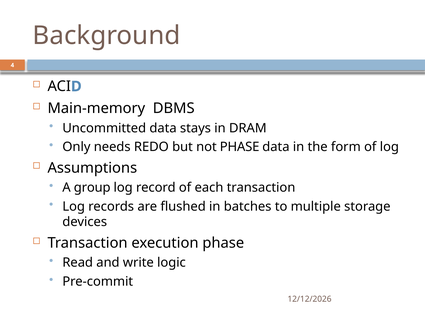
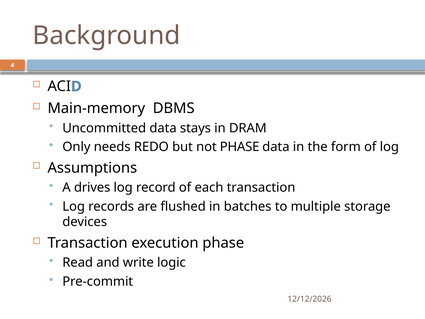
group: group -> drives
